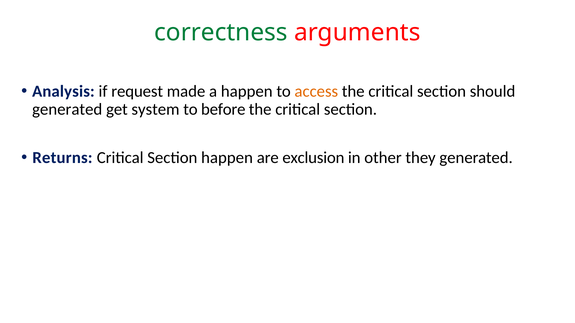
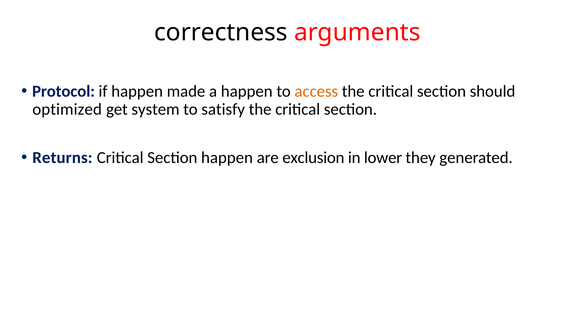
correctness colour: green -> black
Analysis: Analysis -> Protocol
if request: request -> happen
generated at (67, 110): generated -> optimized
before: before -> satisfy
other: other -> lower
